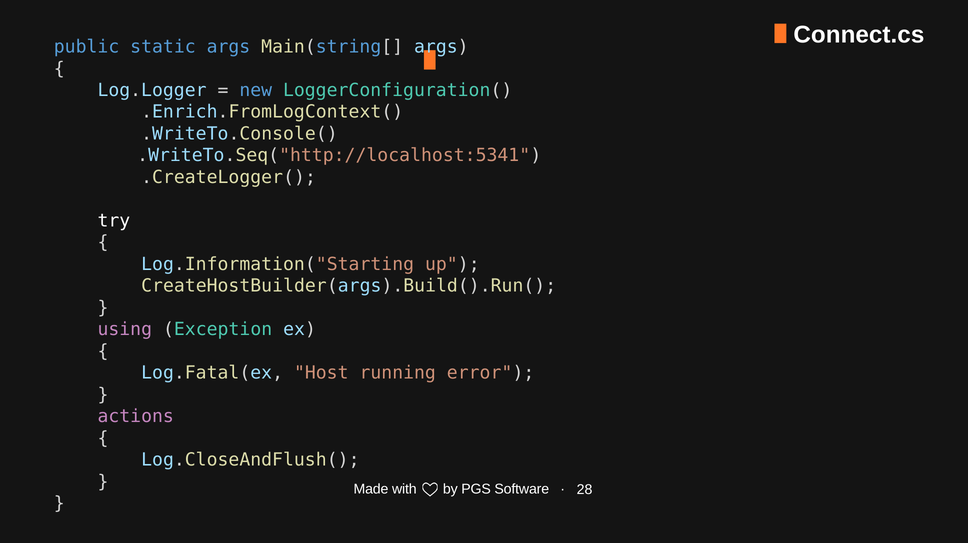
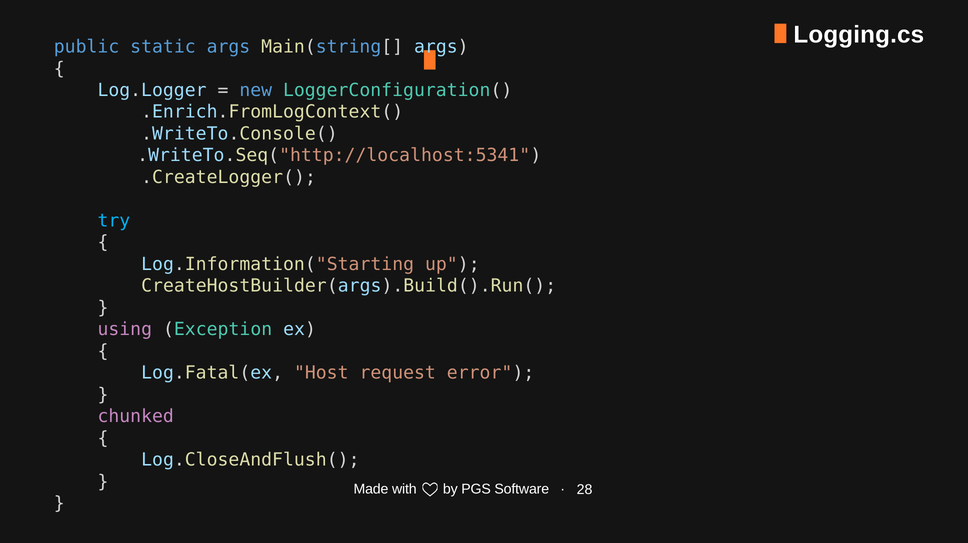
Connect.cs: Connect.cs -> Logging.cs
try colour: white -> light blue
running: running -> request
actions: actions -> chunked
